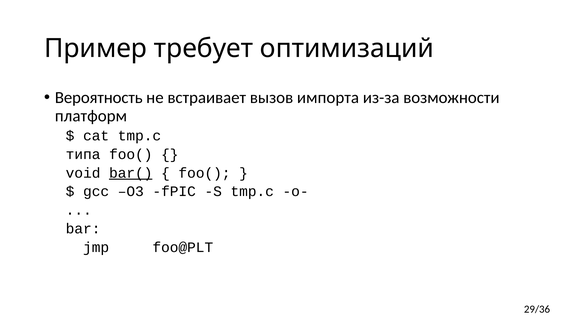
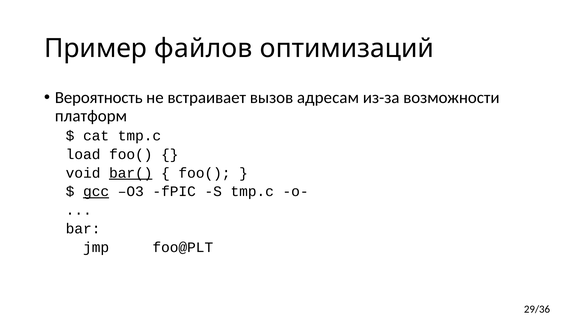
требует: требует -> файлов
импорта: импорта -> адресам
типа: типа -> load
gcc underline: none -> present
